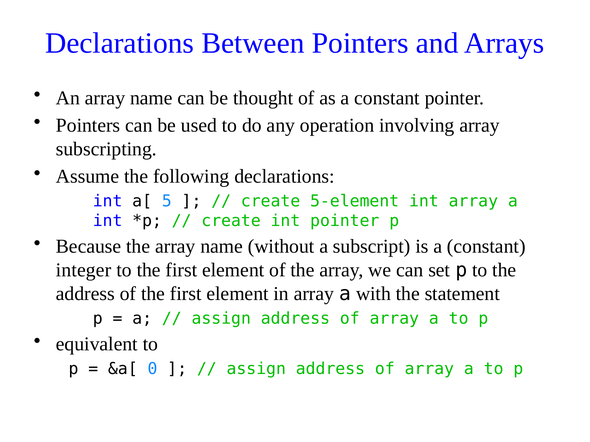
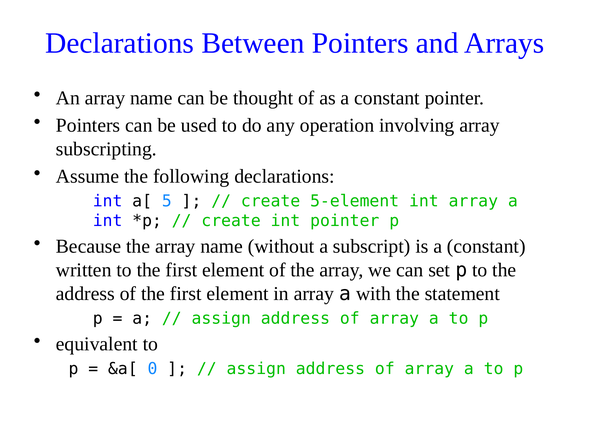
integer: integer -> written
